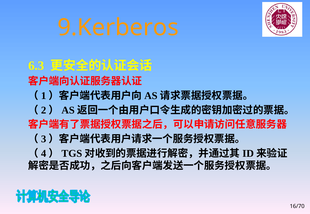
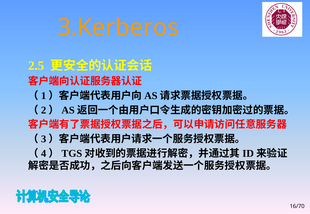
9.Kerberos: 9.Kerberos -> 3.Kerberos
6.3: 6.3 -> 2.5
